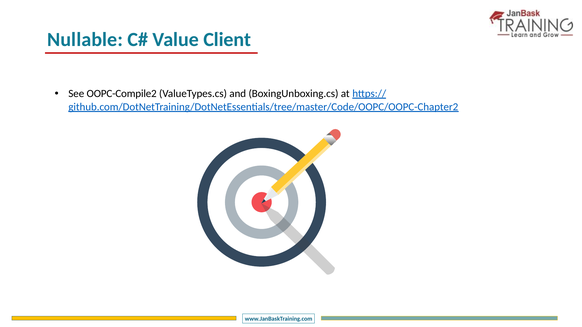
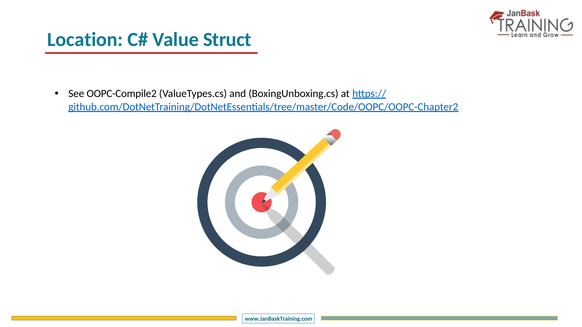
Nullable: Nullable -> Location
Client: Client -> Struct
